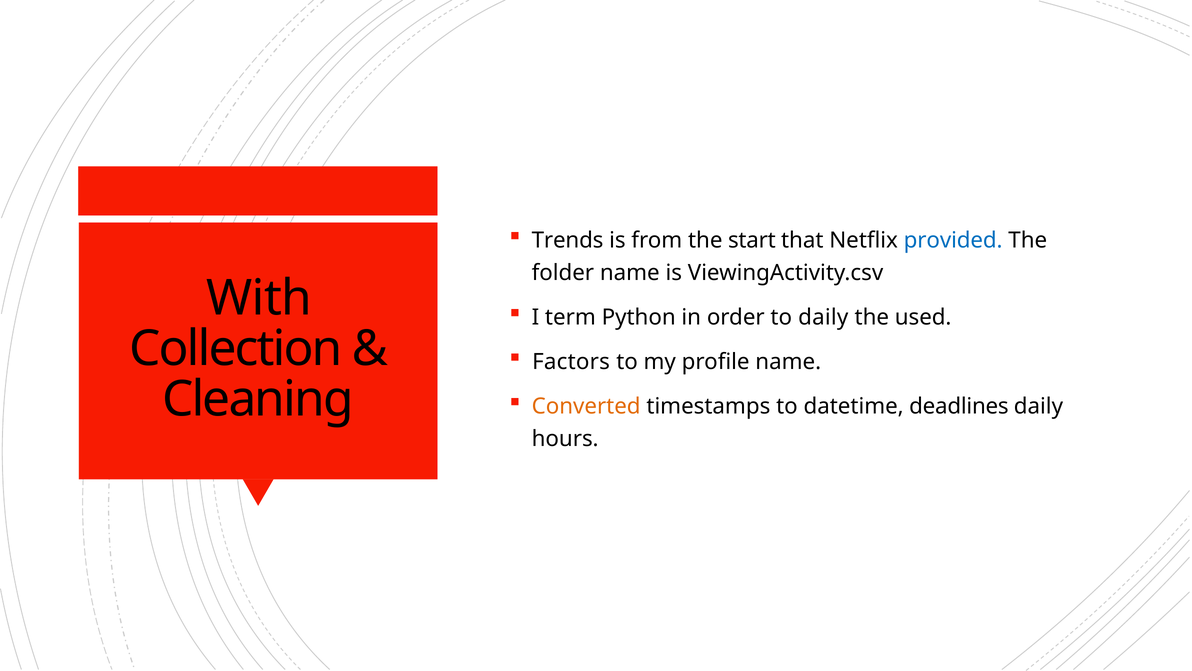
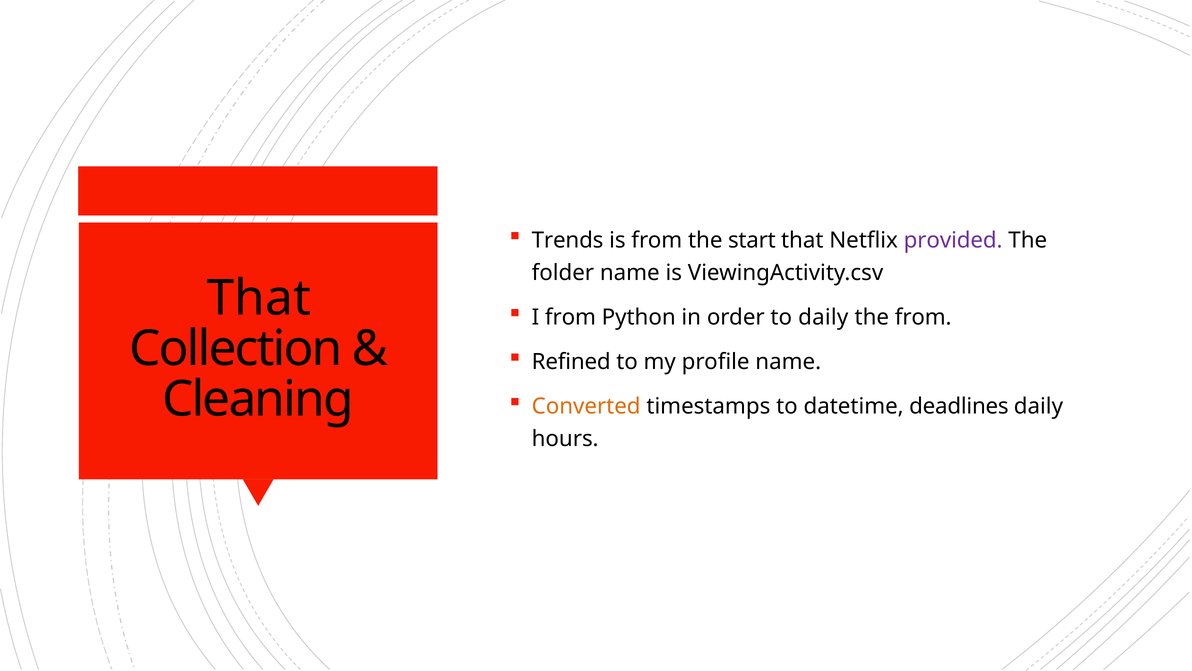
provided colour: blue -> purple
With at (259, 298): With -> That
I term: term -> from
the used: used -> from
Factors: Factors -> Refined
